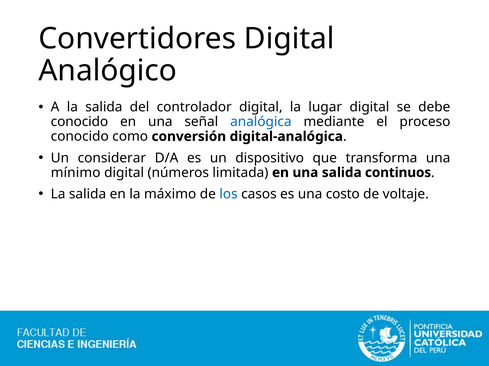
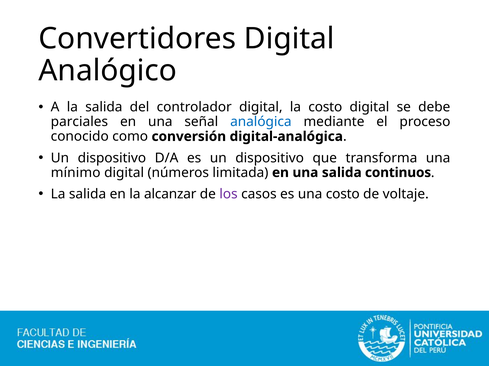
la lugar: lugar -> costo
conocido at (79, 122): conocido -> parciales
considerar at (112, 158): considerar -> dispositivo
máximo: máximo -> alcanzar
los colour: blue -> purple
